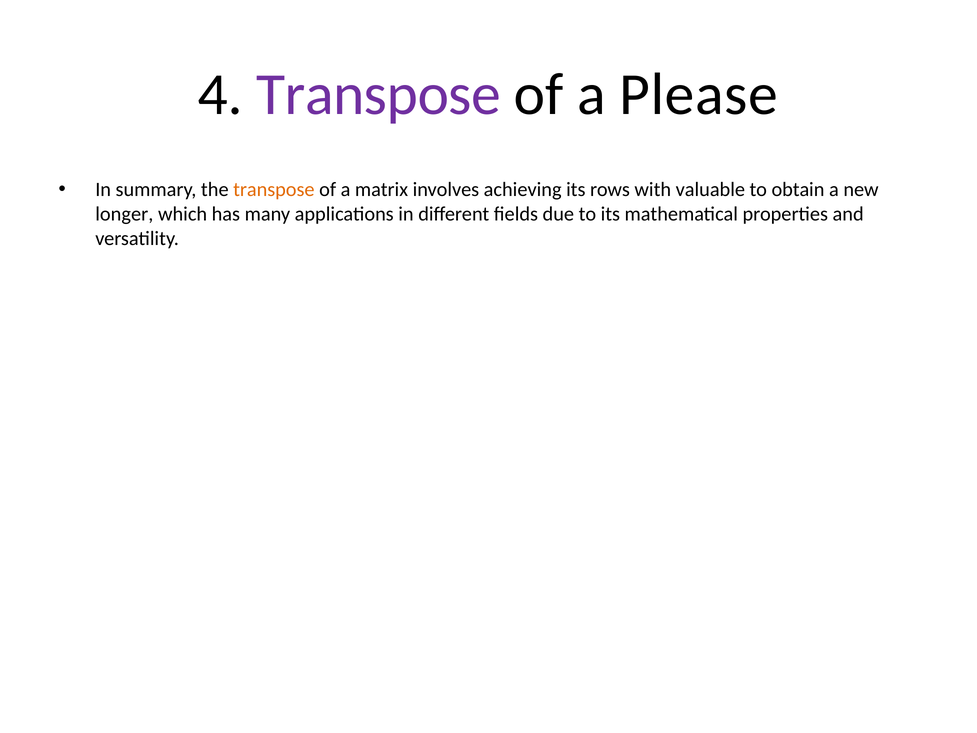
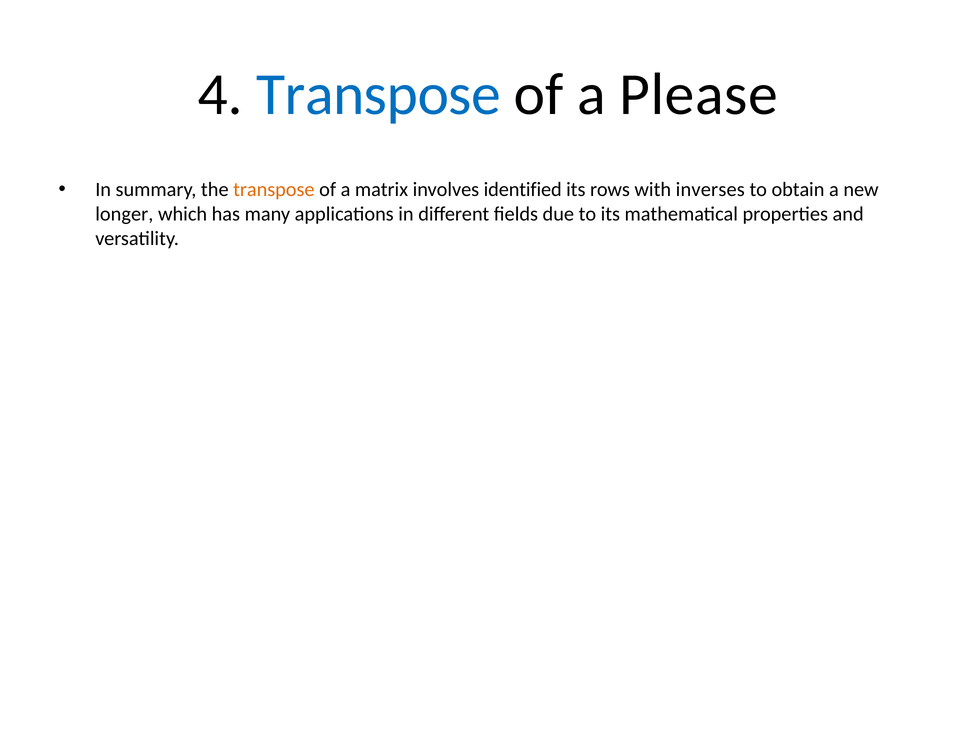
Transpose at (379, 95) colour: purple -> blue
achieving: achieving -> identified
valuable: valuable -> inverses
